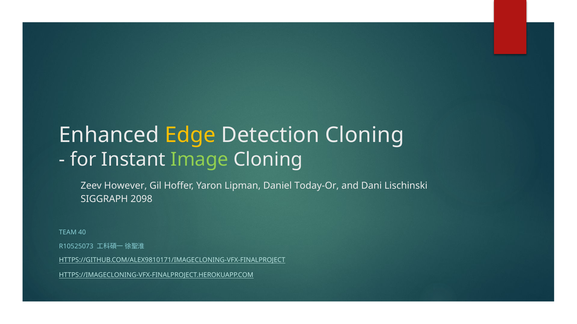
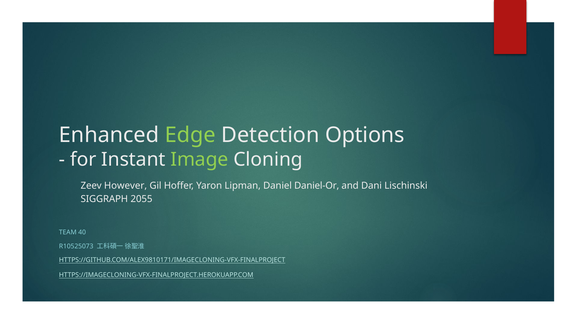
Edge colour: yellow -> light green
Detection Cloning: Cloning -> Options
Today-Or: Today-Or -> Daniel-Or
2098: 2098 -> 2055
